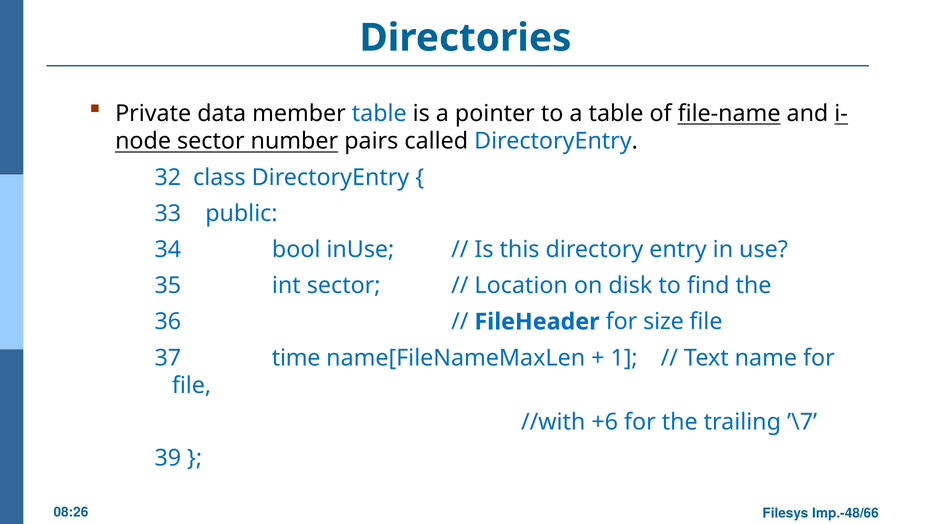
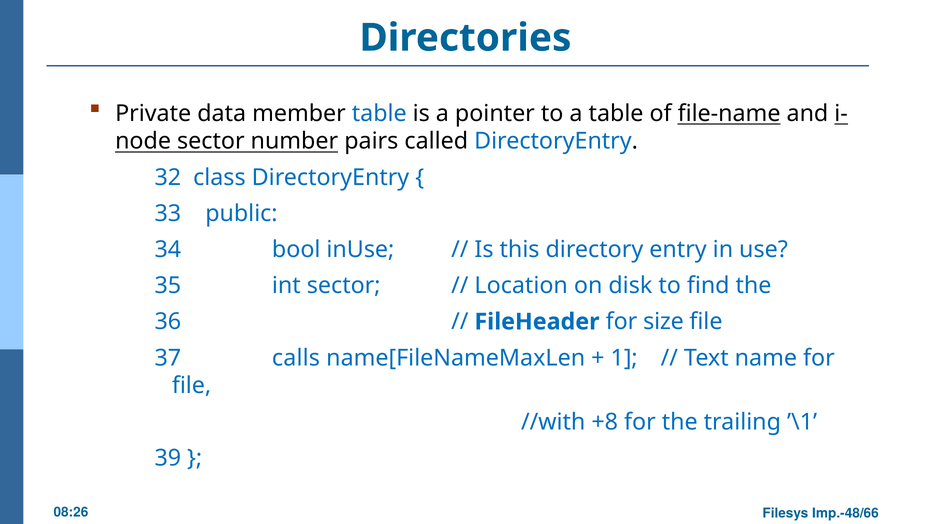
time: time -> calls
+6: +6 -> +8
’\7: ’\7 -> ’\1
